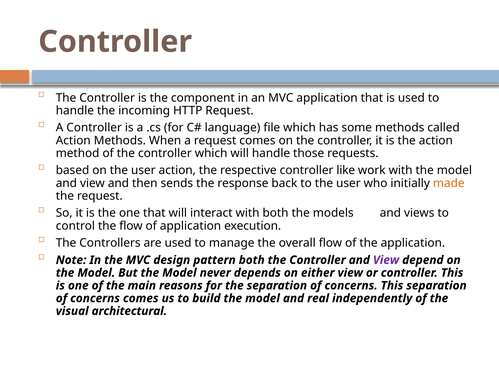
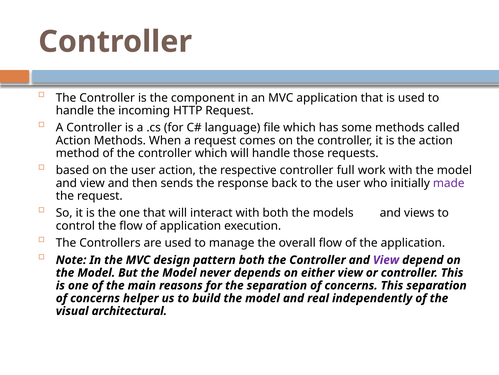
like: like -> full
made colour: orange -> purple
concerns comes: comes -> helper
